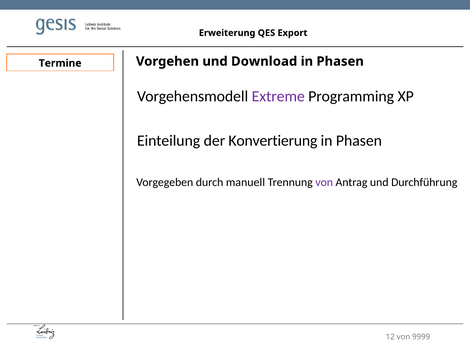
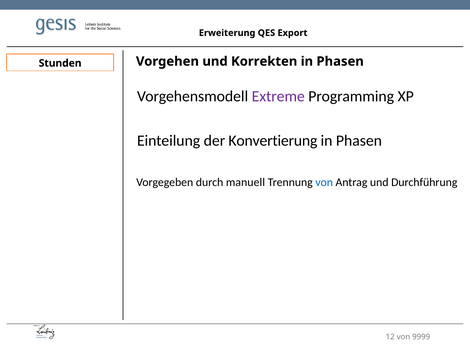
Download: Download -> Korrekten
Termine: Termine -> Stunden
von at (324, 183) colour: purple -> blue
